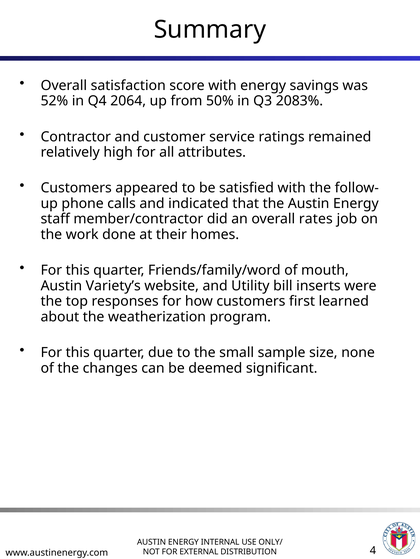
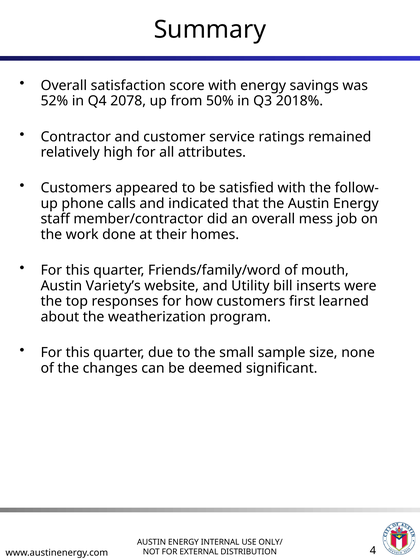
2064: 2064 -> 2078
2083%: 2083% -> 2018%
rates: rates -> mess
